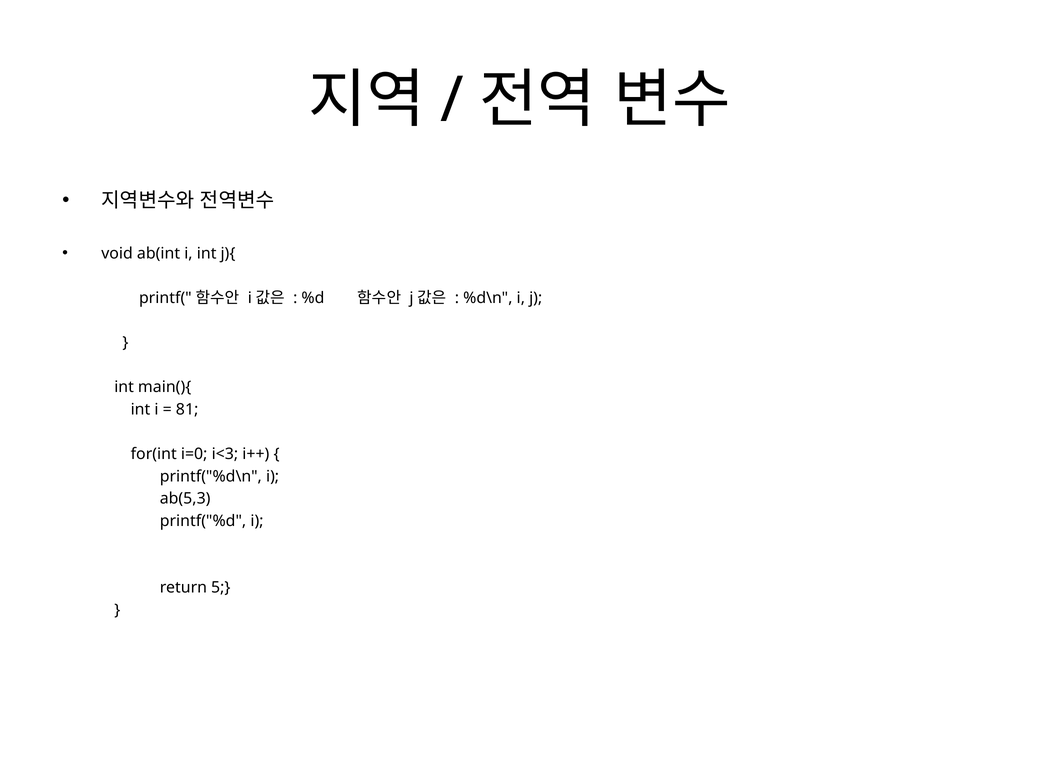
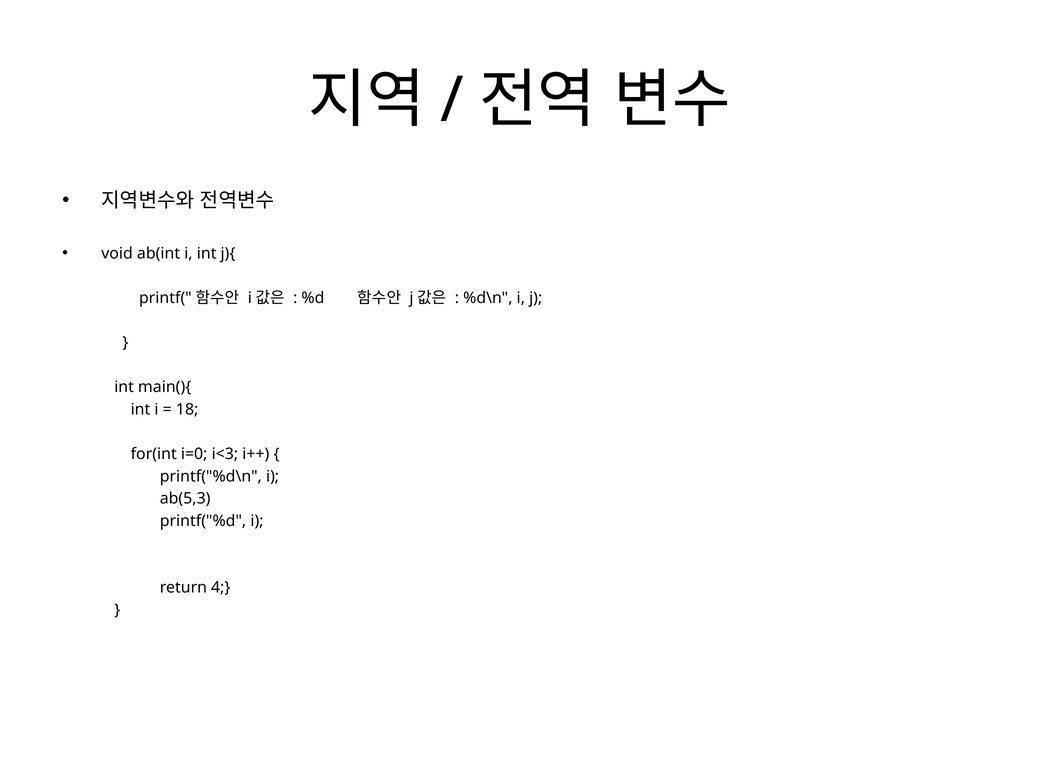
81: 81 -> 18
5: 5 -> 4
